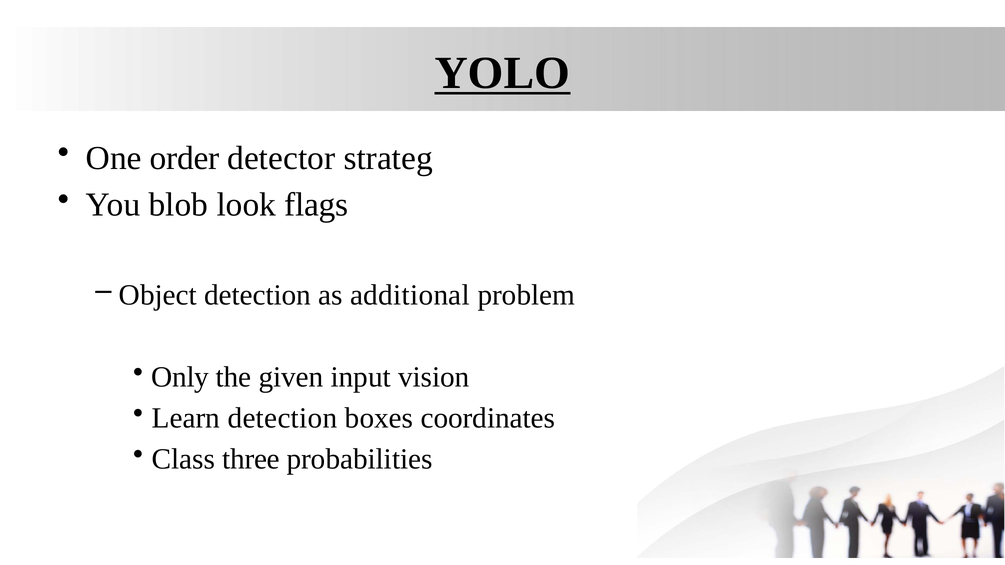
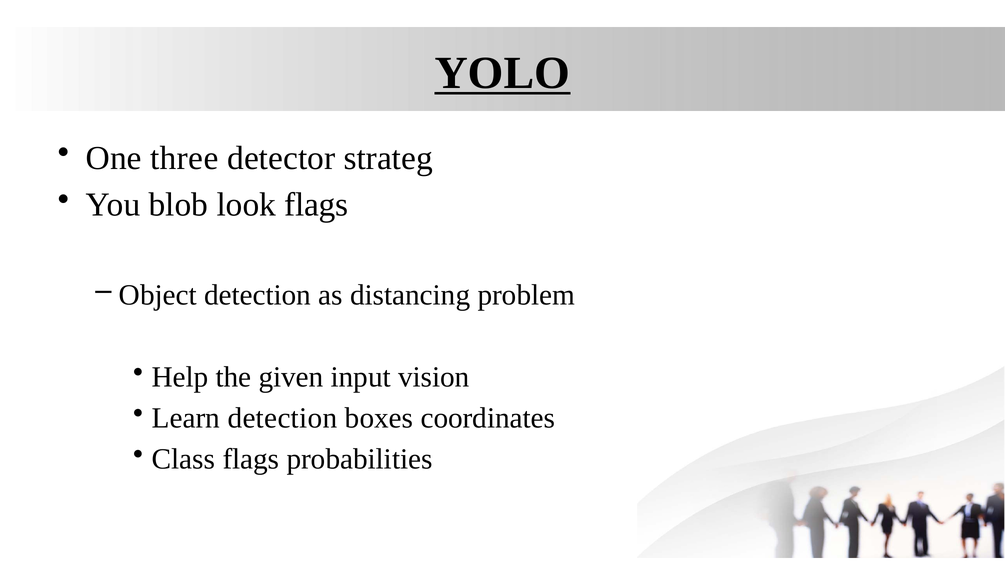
order: order -> three
additional: additional -> distancing
Only: Only -> Help
Class three: three -> flags
